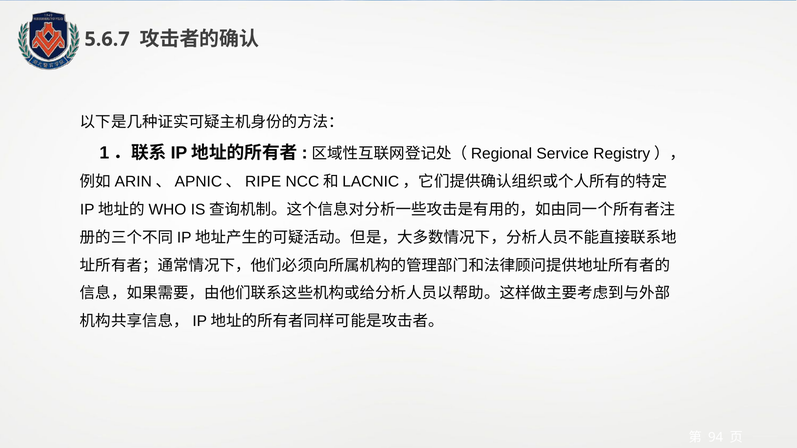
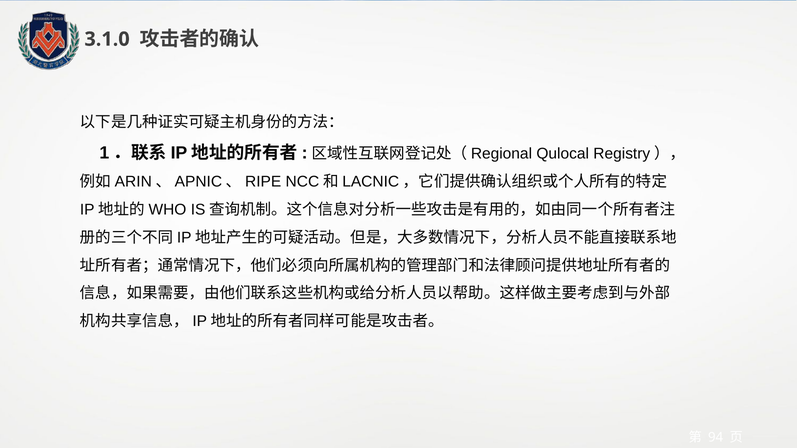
5.6.7: 5.6.7 -> 3.1.0
Service: Service -> Qulocal
